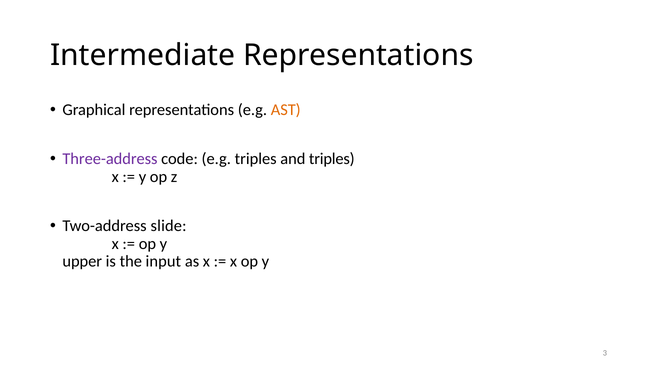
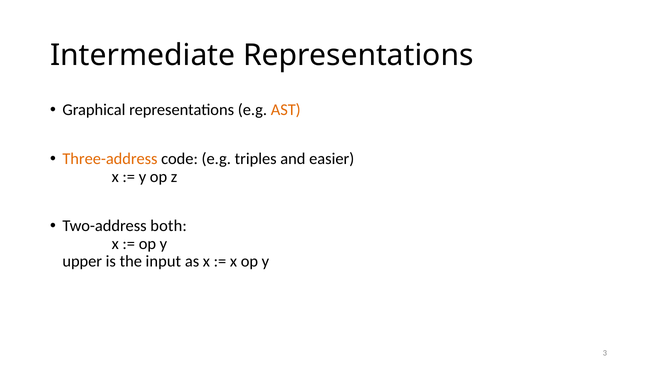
Three-address colour: purple -> orange
and triples: triples -> easier
slide: slide -> both
